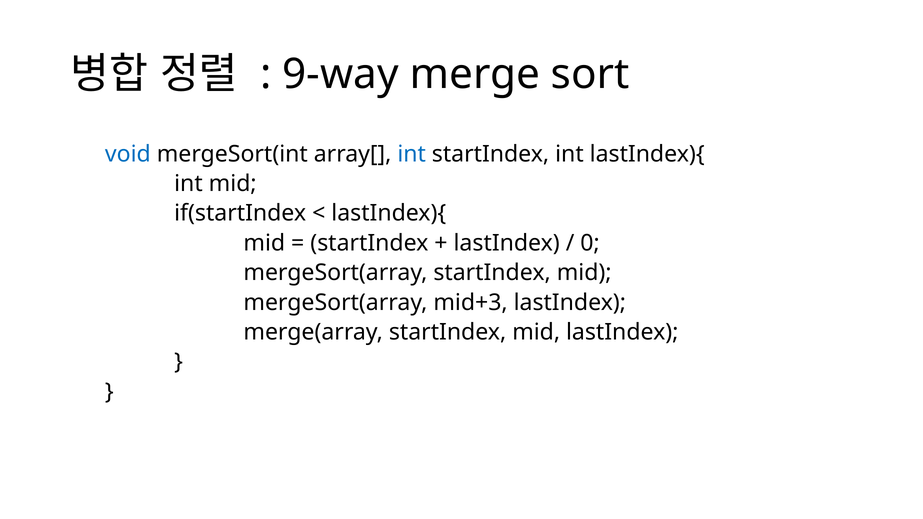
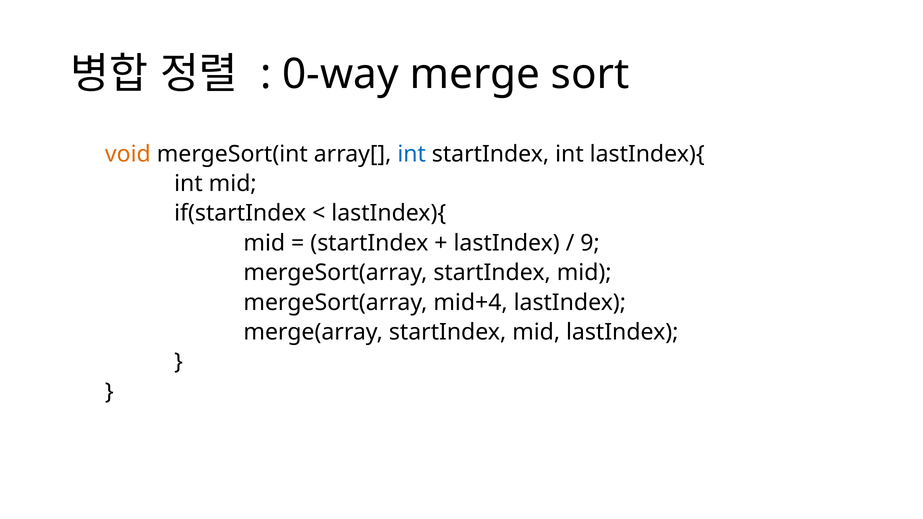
9-way: 9-way -> 0-way
void colour: blue -> orange
0: 0 -> 9
mid+3: mid+3 -> mid+4
